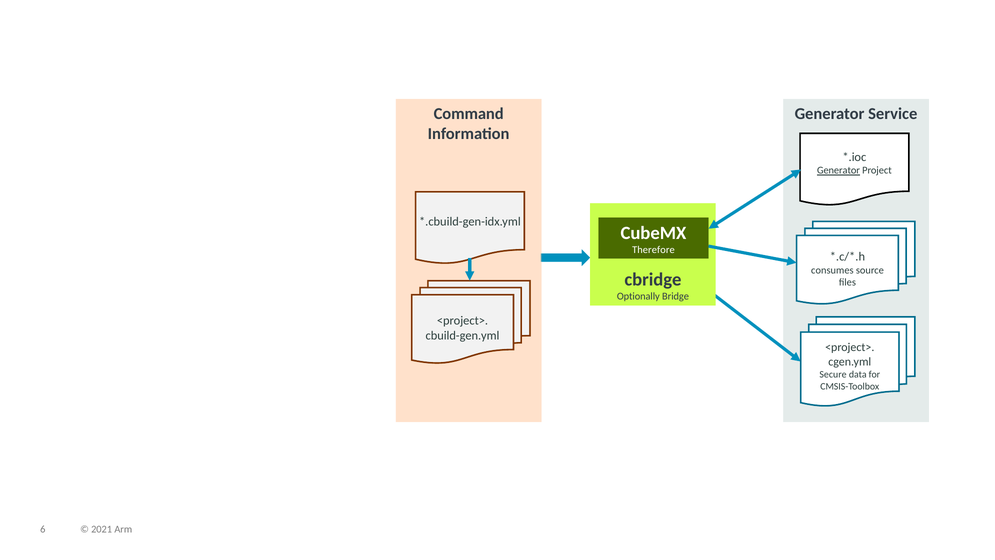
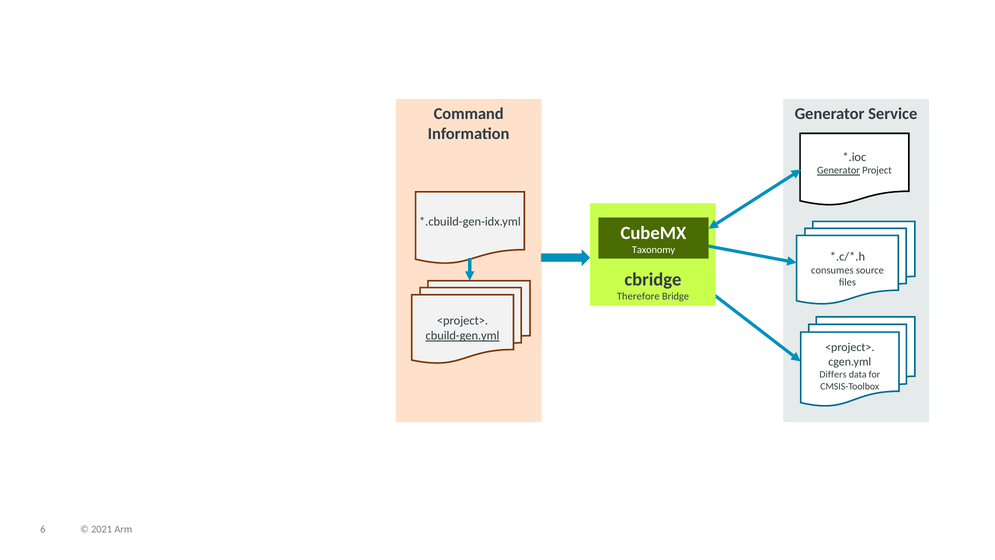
Therefore: Therefore -> Taxonomy
Optionally: Optionally -> Therefore
cbuild-gen.yml underline: none -> present
Secure: Secure -> Differs
